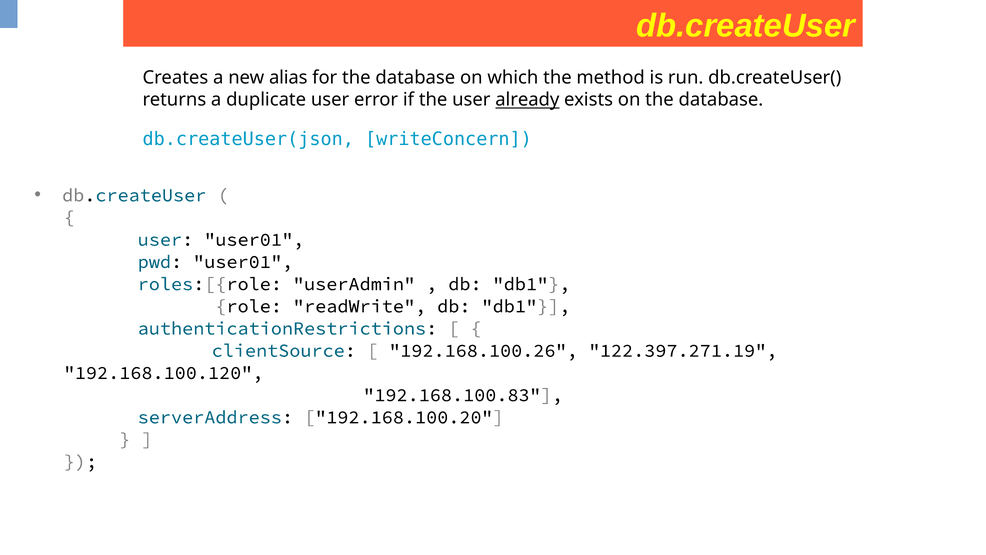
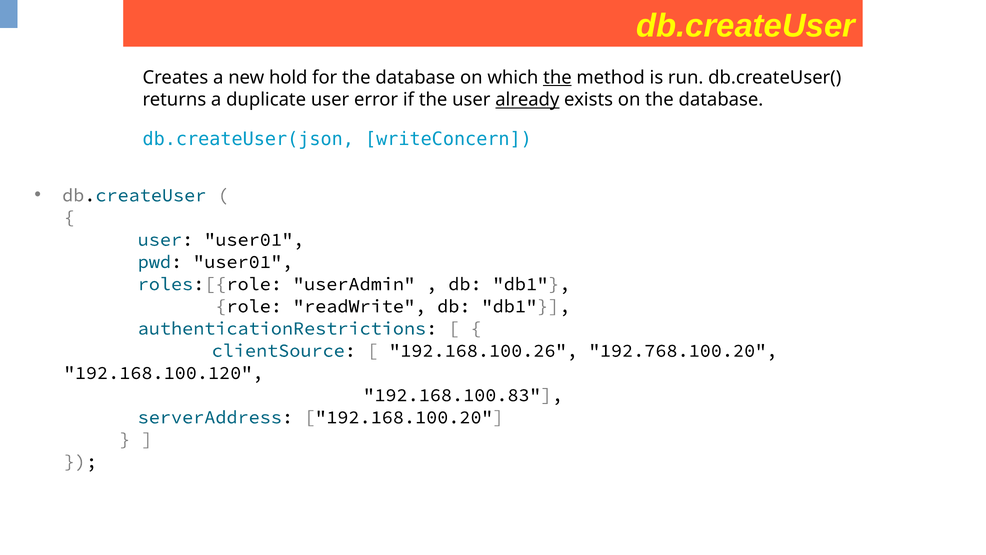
alias: alias -> hold
the at (557, 78) underline: none -> present
122.397.271.19: 122.397.271.19 -> 192.768.100.20
